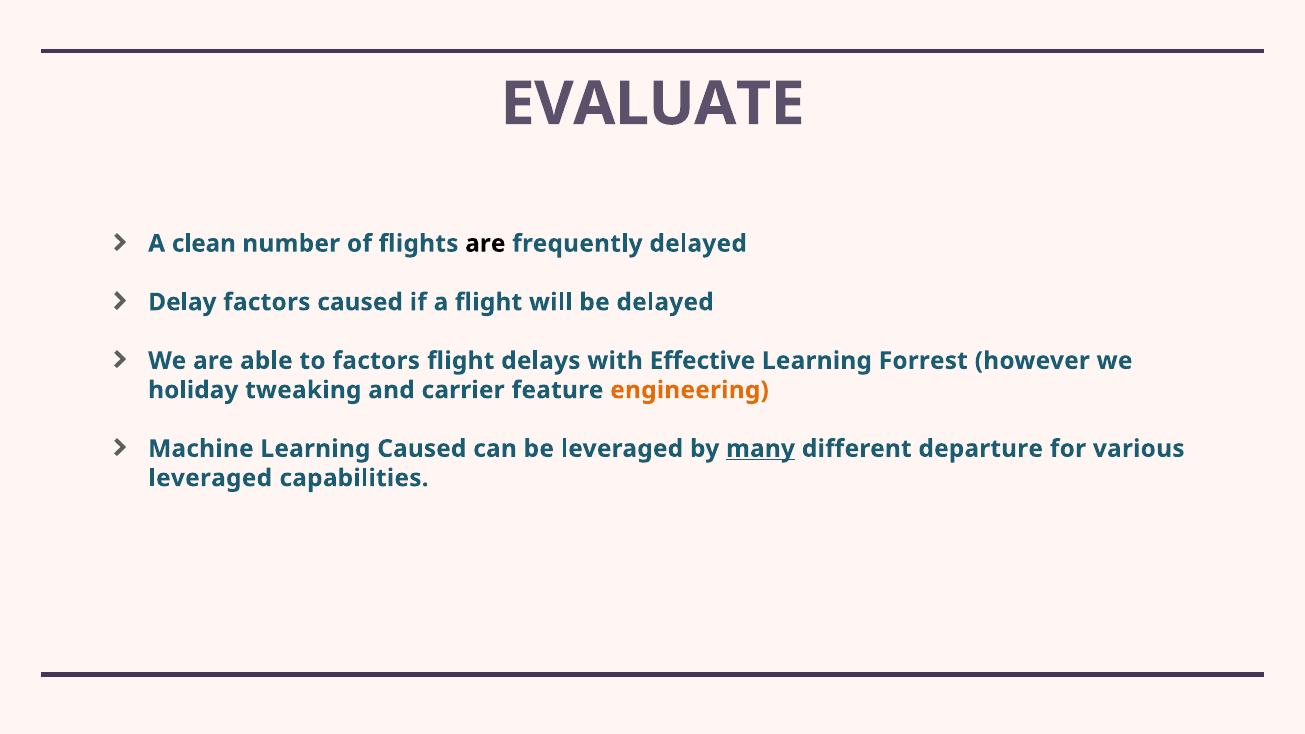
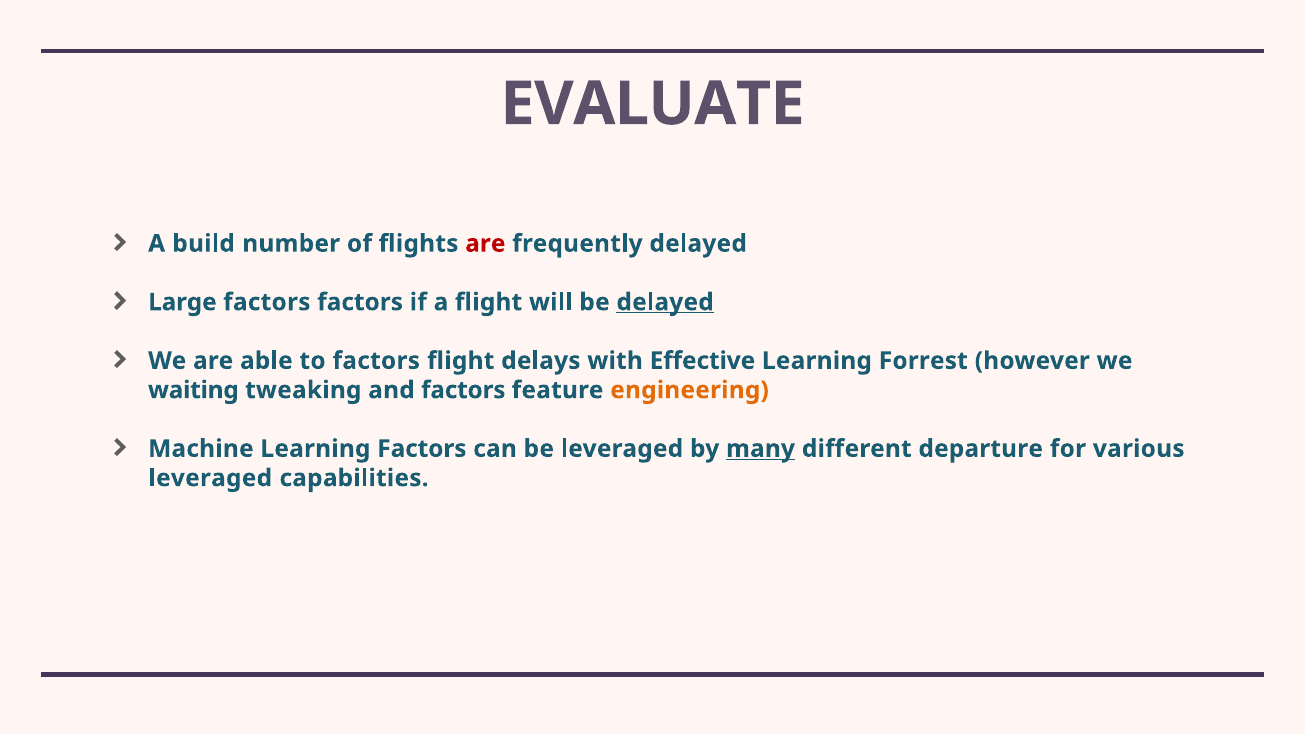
clean: clean -> build
are at (485, 244) colour: black -> red
Delay: Delay -> Large
factors caused: caused -> factors
delayed at (665, 302) underline: none -> present
holiday: holiday -> waiting
and carrier: carrier -> factors
Learning Caused: Caused -> Factors
